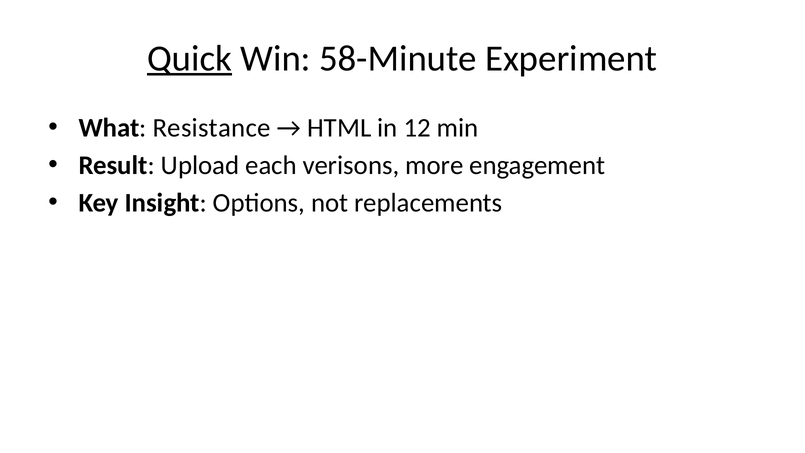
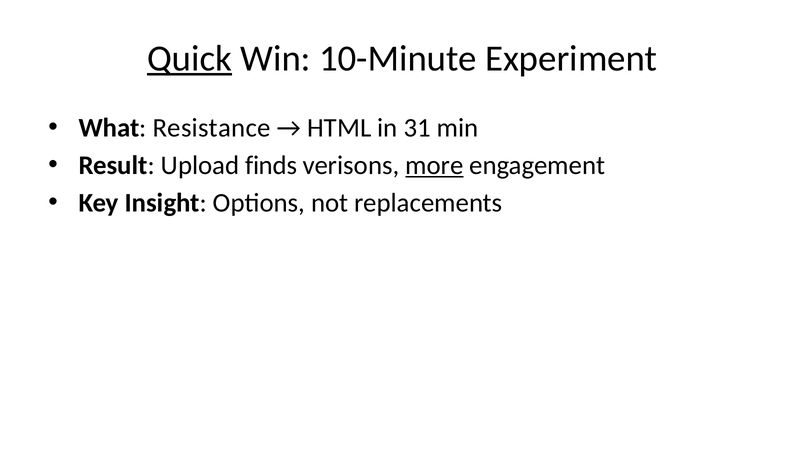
58-Minute: 58-Minute -> 10-Minute
12: 12 -> 31
each: each -> finds
more underline: none -> present
